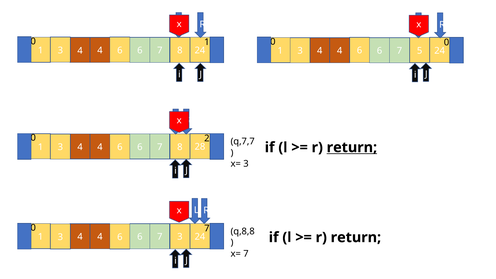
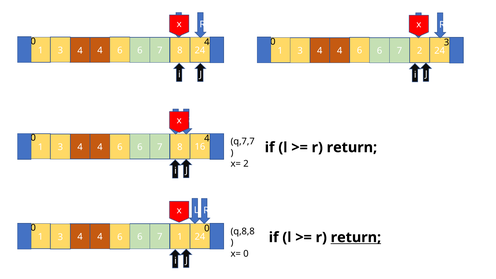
1 at (207, 42): 1 -> 4
0 at (447, 42): 0 -> 3
6 5: 5 -> 2
2 at (207, 139): 2 -> 4
28: 28 -> 16
return at (352, 147) underline: present -> none
x= 3: 3 -> 2
7 at (207, 228): 7 -> 0
6 3: 3 -> 1
return at (356, 237) underline: none -> present
x= 7: 7 -> 0
